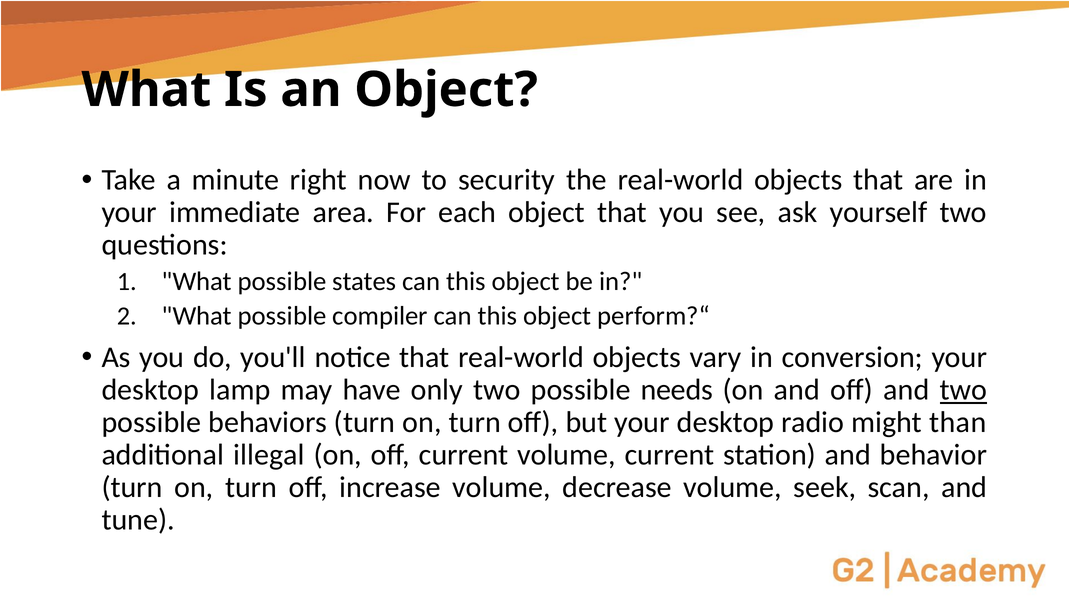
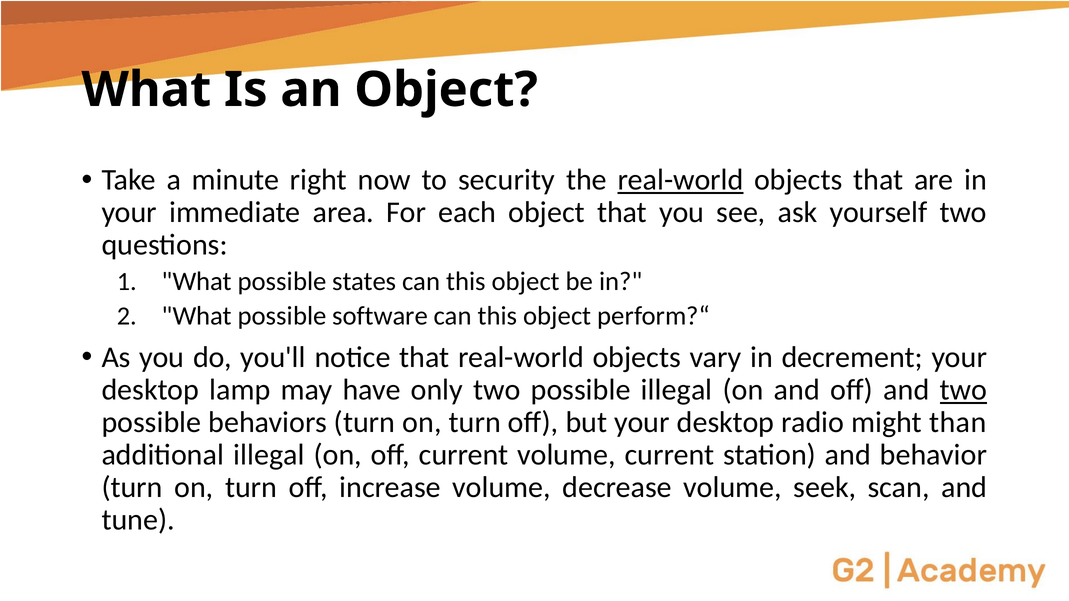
real-world at (680, 180) underline: none -> present
compiler: compiler -> software
conversion: conversion -> decrement
possible needs: needs -> illegal
